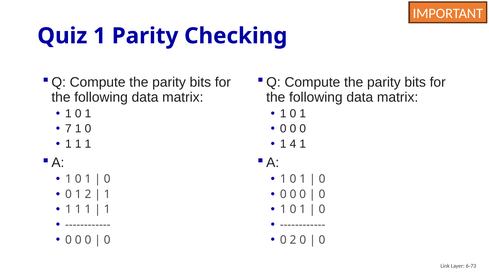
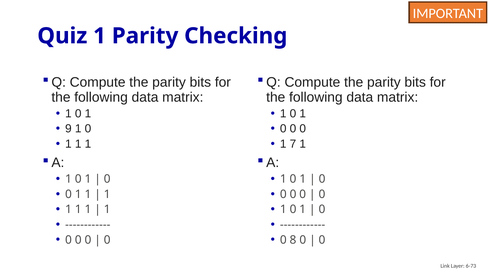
7: 7 -> 9
4: 4 -> 7
0 1 2: 2 -> 1
0 2: 2 -> 8
